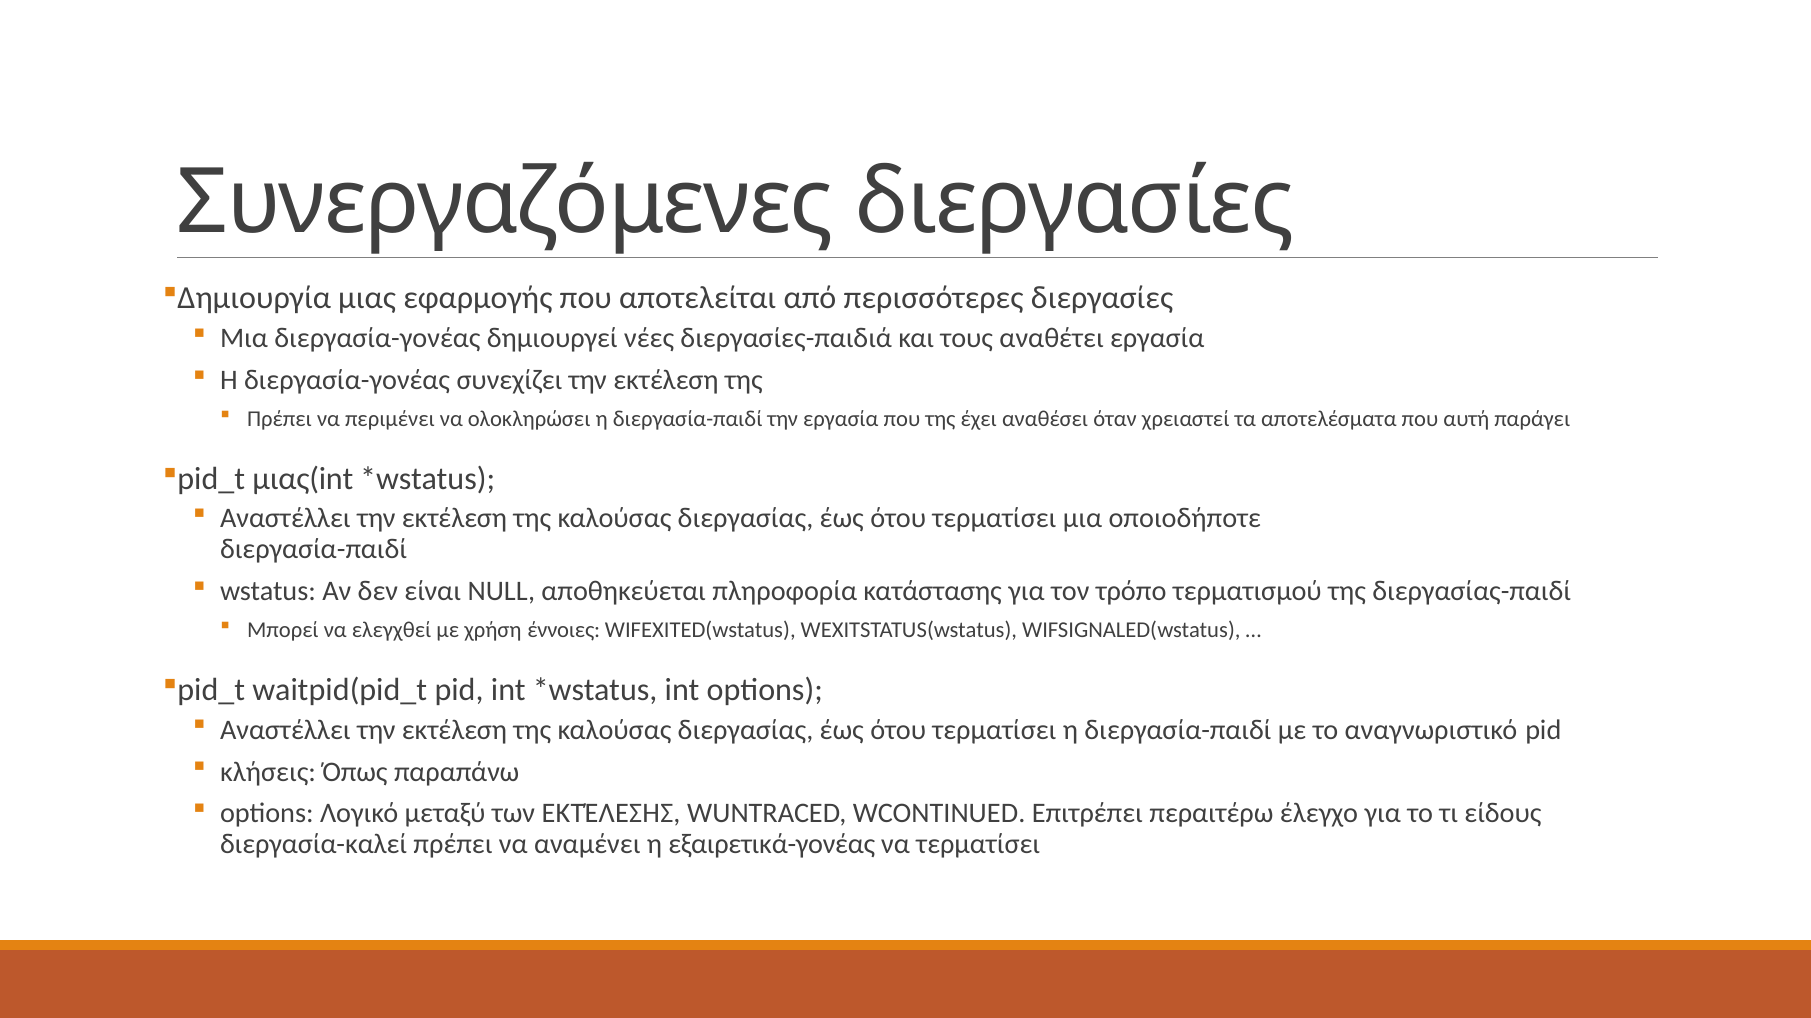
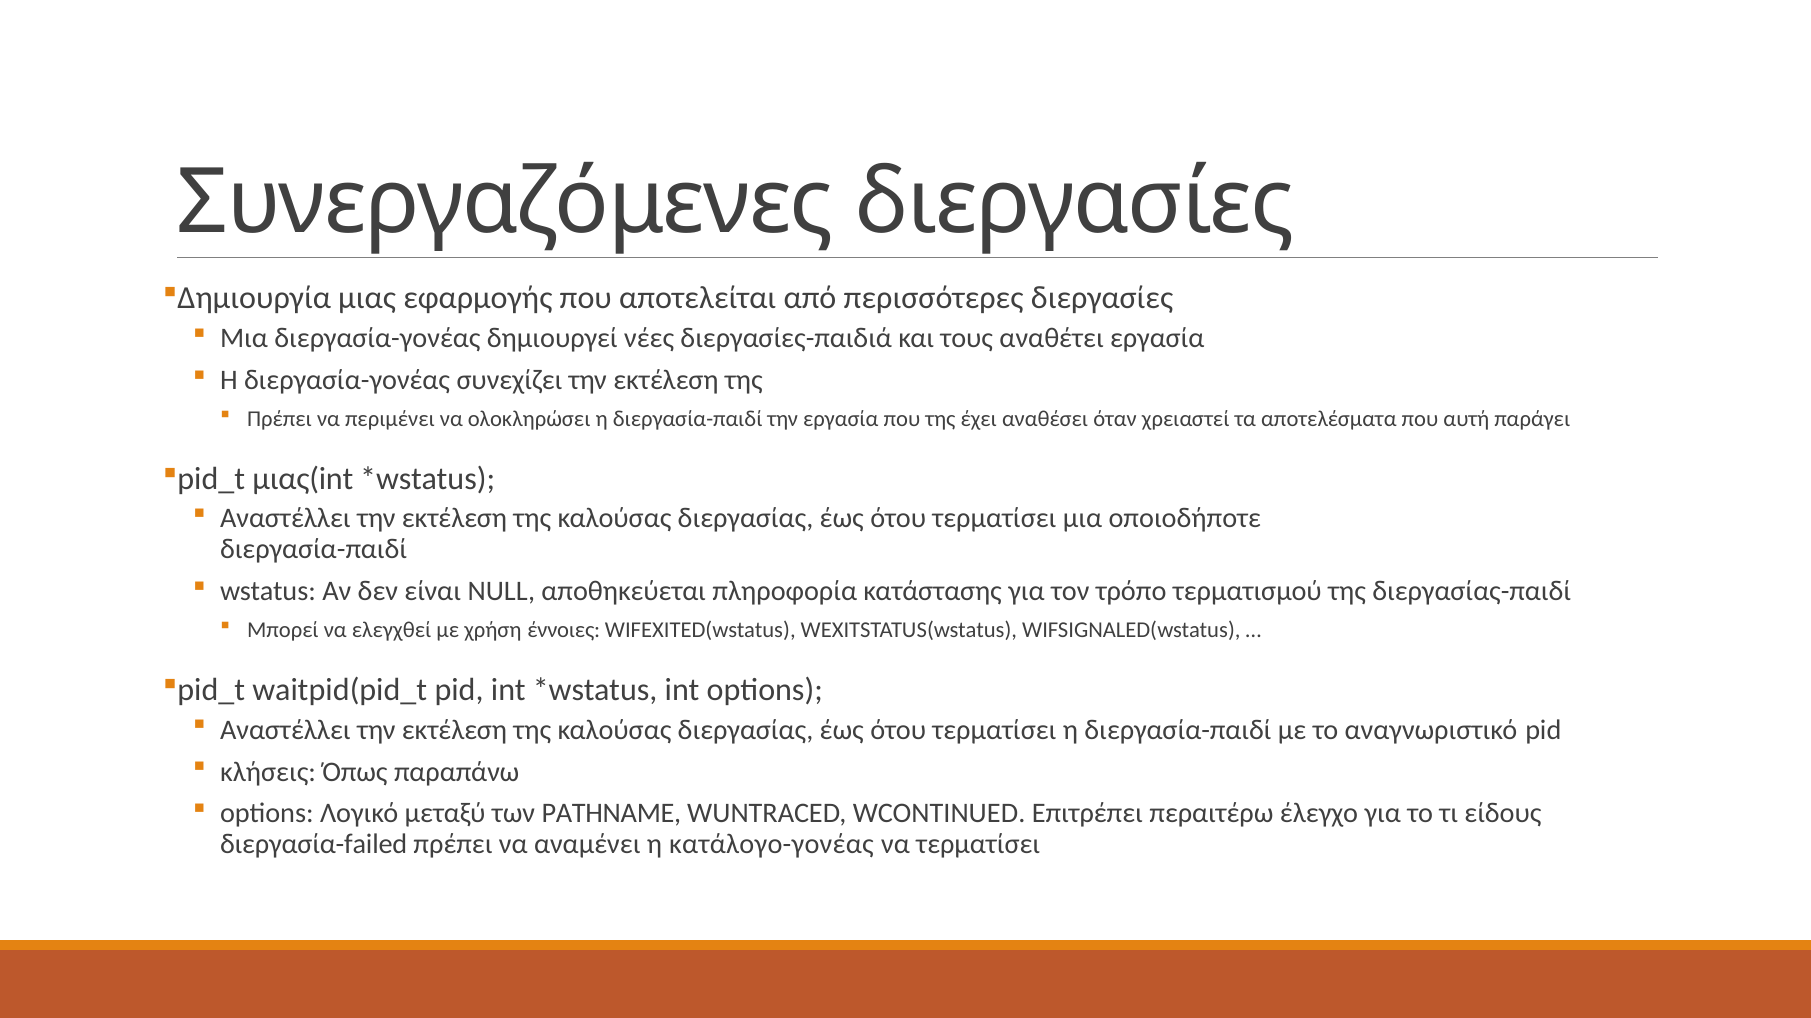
ΕΚΤΈΛΕΣΗΣ: ΕΚΤΈΛΕΣΗΣ -> PATHNAME
διεργασία-καλεί: διεργασία-καλεί -> διεργασία-failed
εξαιρετικά-γονέας: εξαιρετικά-γονέας -> κατάλογο-γονέας
